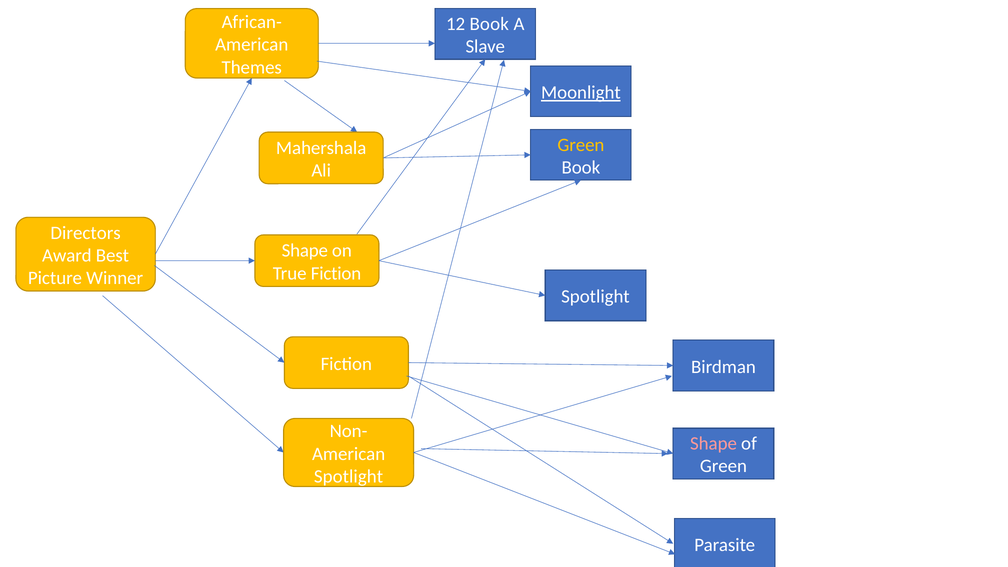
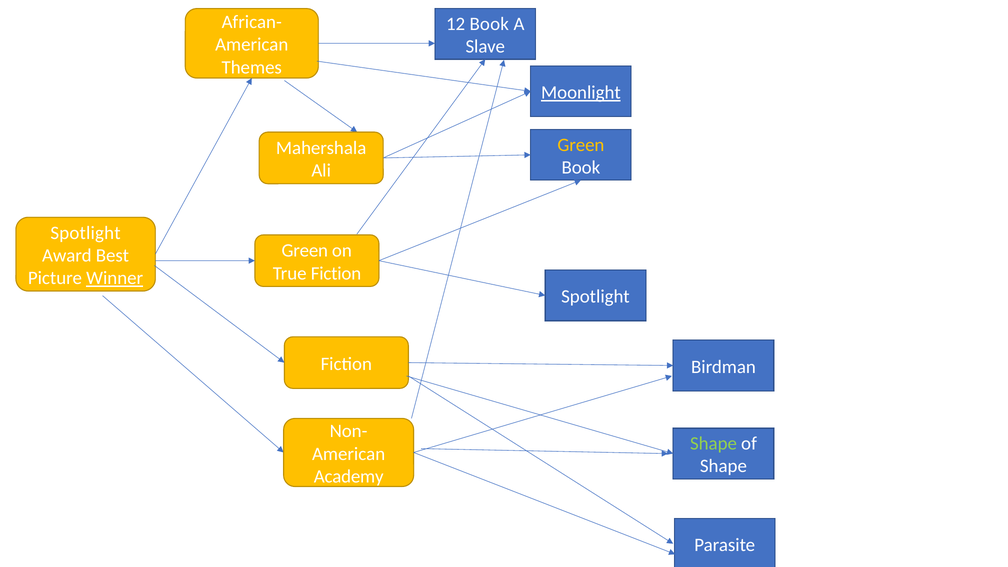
Directors at (86, 233): Directors -> Spotlight
Shape at (305, 251): Shape -> Green
Winner underline: none -> present
Shape at (713, 444) colour: pink -> light green
Green at (723, 466): Green -> Shape
Spotlight at (349, 476): Spotlight -> Academy
